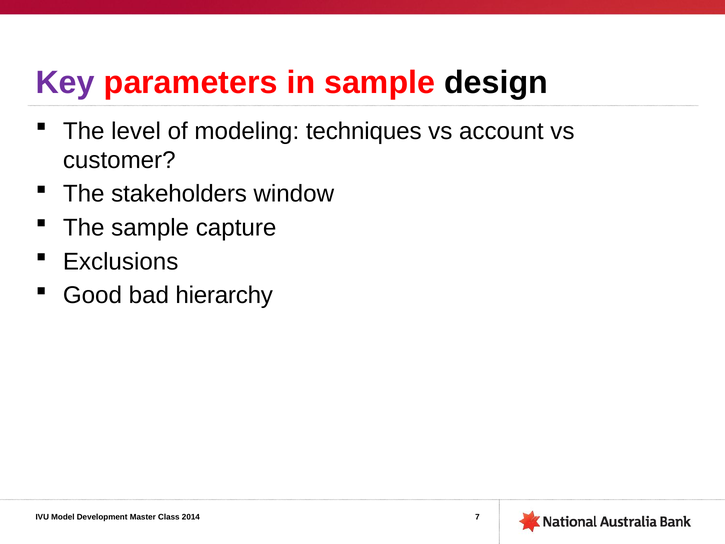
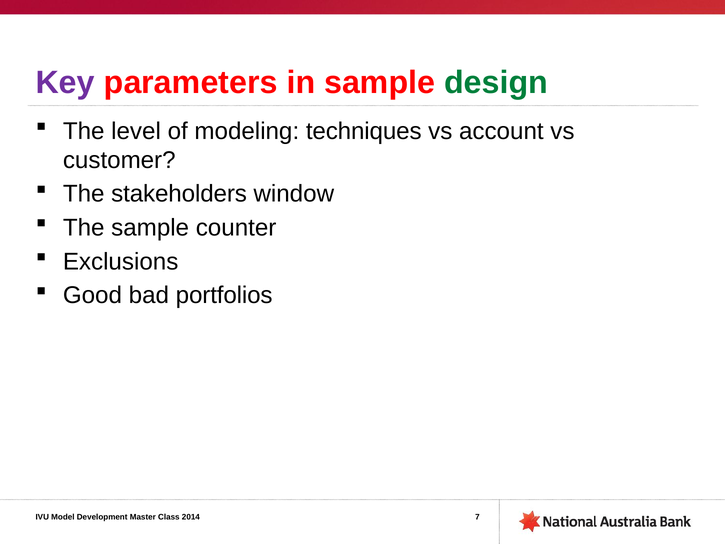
design colour: black -> green
capture: capture -> counter
hierarchy: hierarchy -> portfolios
